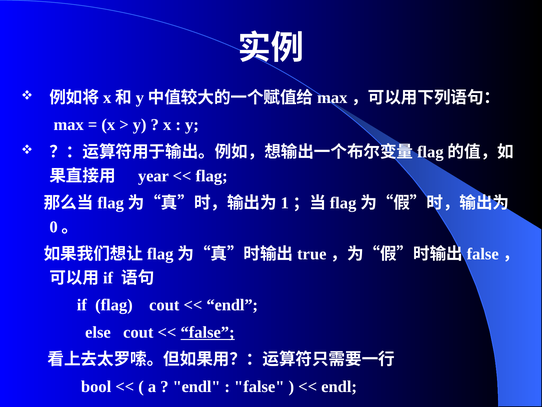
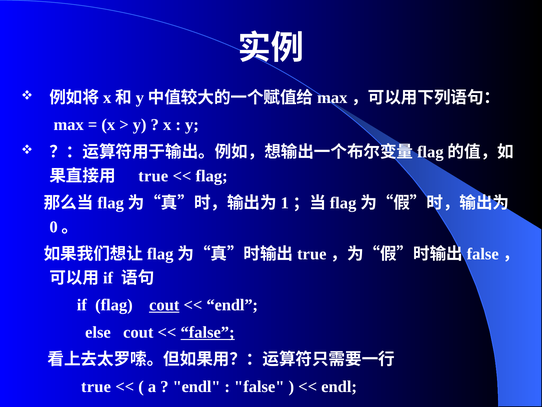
year at (153, 176): year -> true
cout at (164, 305) underline: none -> present
bool at (96, 386): bool -> true
